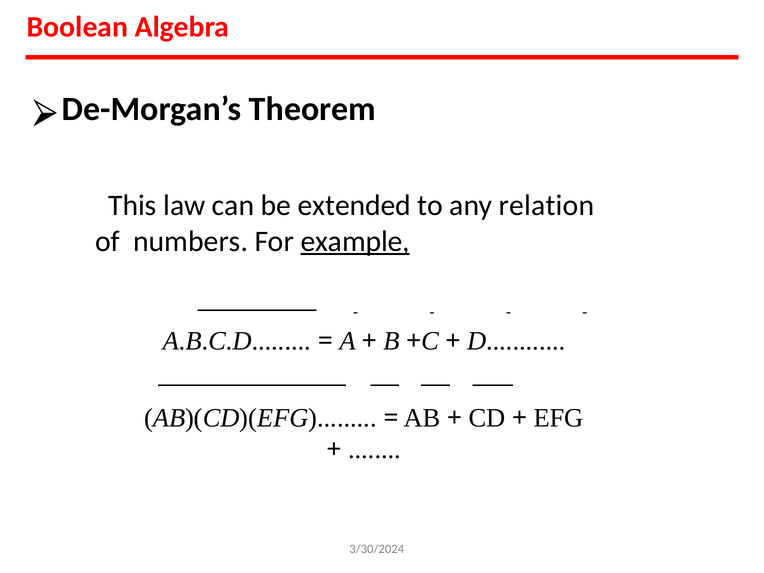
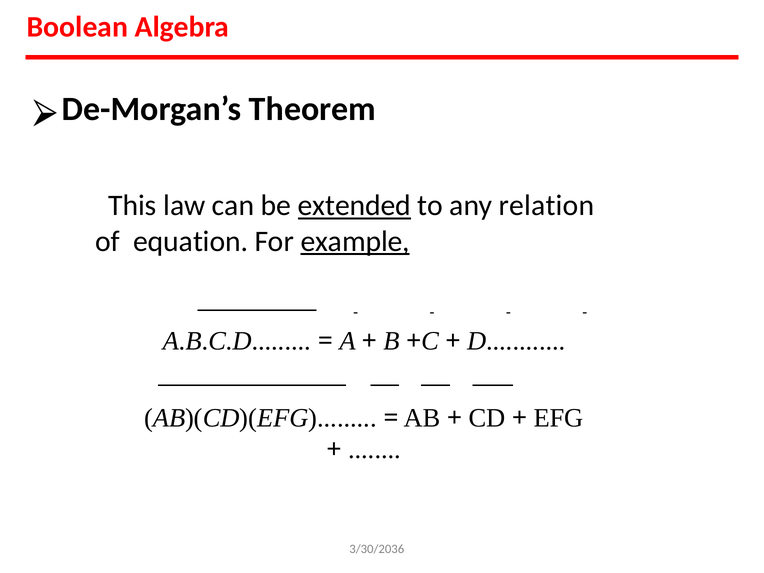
extended underline: none -> present
numbers: numbers -> equation
3/30/2024: 3/30/2024 -> 3/30/2036
